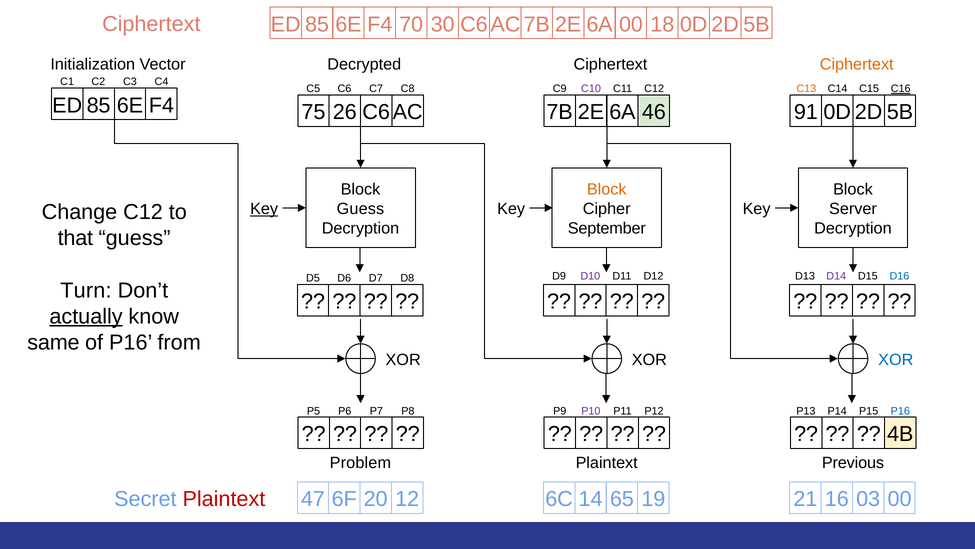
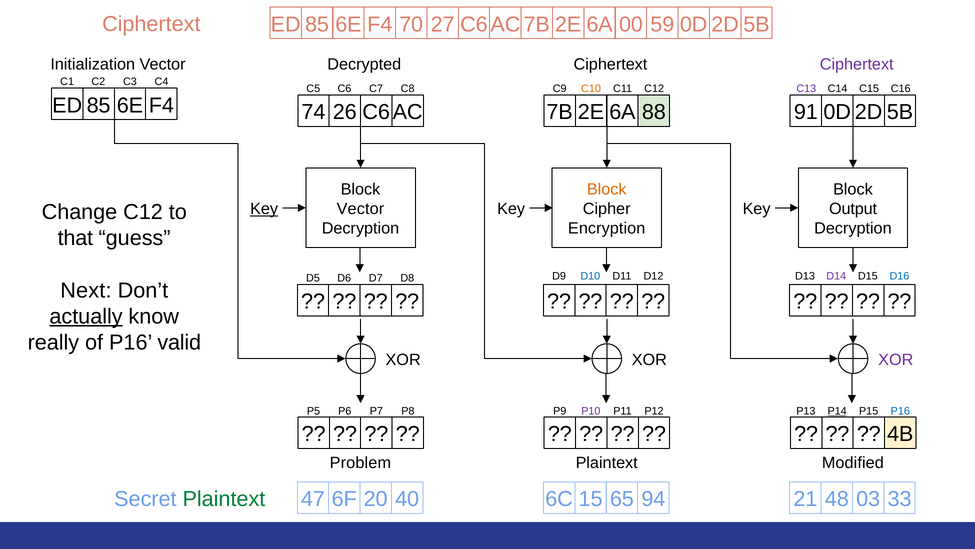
30: 30 -> 27
18: 18 -> 59
Ciphertext at (857, 64) colour: orange -> purple
C10 colour: purple -> orange
C13 colour: orange -> purple
C16 underline: present -> none
75: 75 -> 74
46: 46 -> 88
Guess at (360, 209): Guess -> Vector
Server: Server -> Output
September: September -> Encryption
D10 colour: purple -> blue
Turn: Turn -> Next
same: same -> really
from: from -> valid
XOR at (896, 359) colour: blue -> purple
P14 underline: none -> present
Previous: Previous -> Modified
Plaintext at (224, 499) colour: red -> green
12: 12 -> 40
14: 14 -> 15
19: 19 -> 94
16: 16 -> 48
03 00: 00 -> 33
